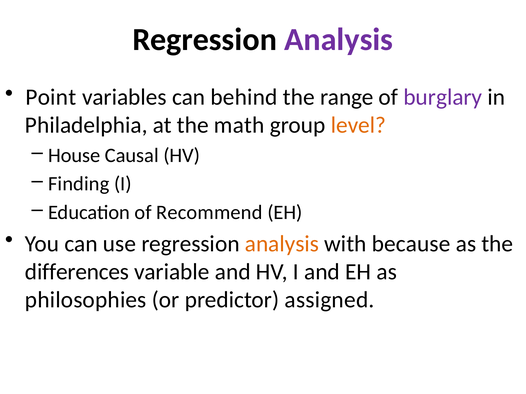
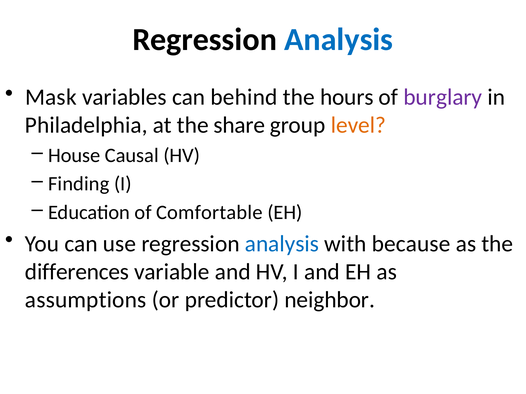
Analysis at (339, 40) colour: purple -> blue
Point: Point -> Mask
range: range -> hours
math: math -> share
Recommend: Recommend -> Comfortable
analysis at (282, 244) colour: orange -> blue
philosophies: philosophies -> assumptions
assigned: assigned -> neighbor
